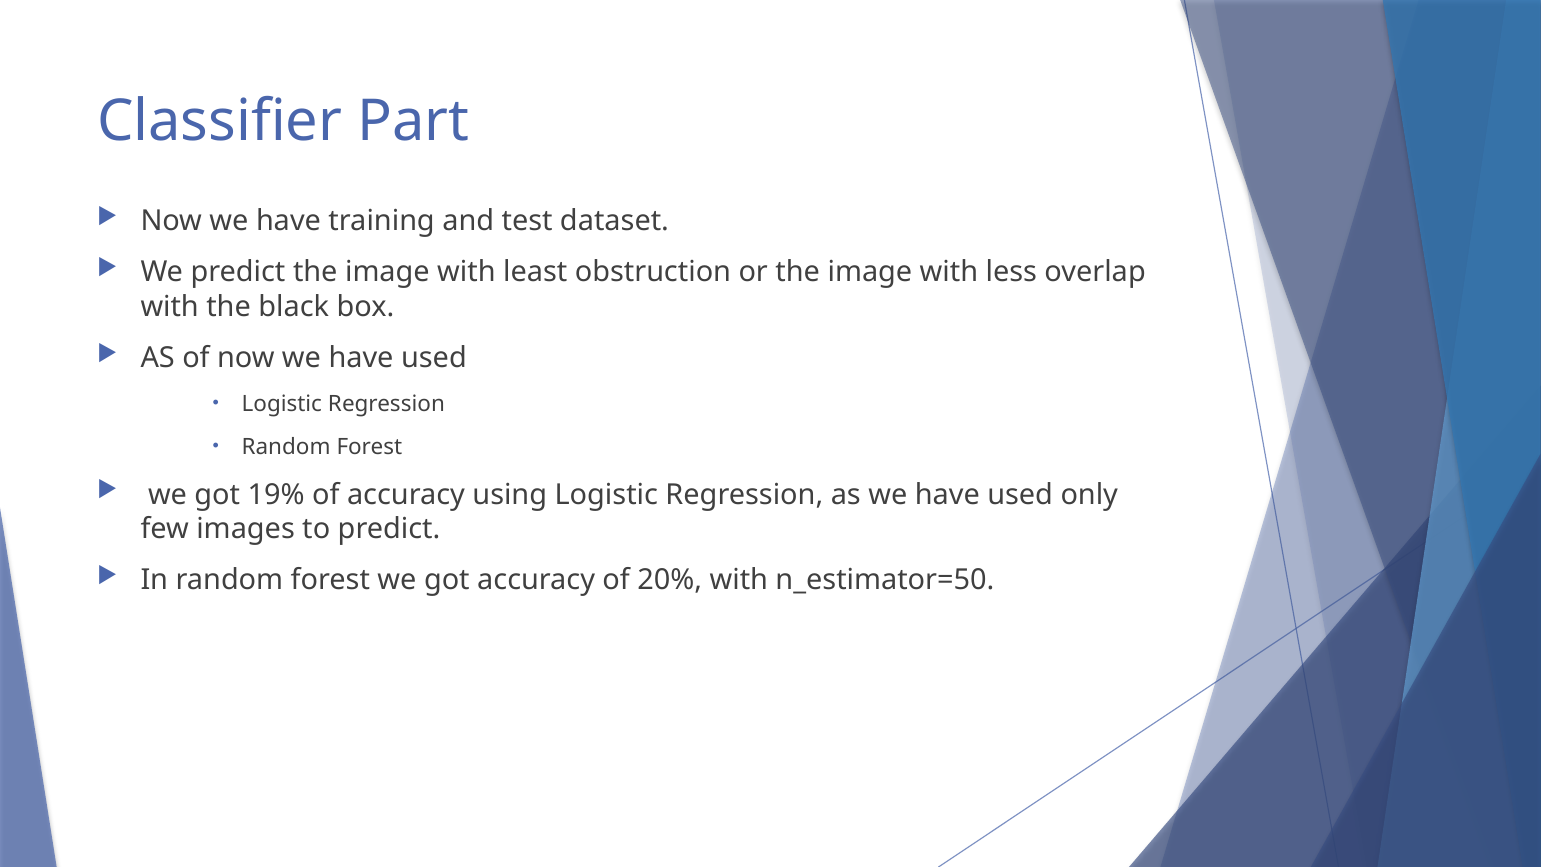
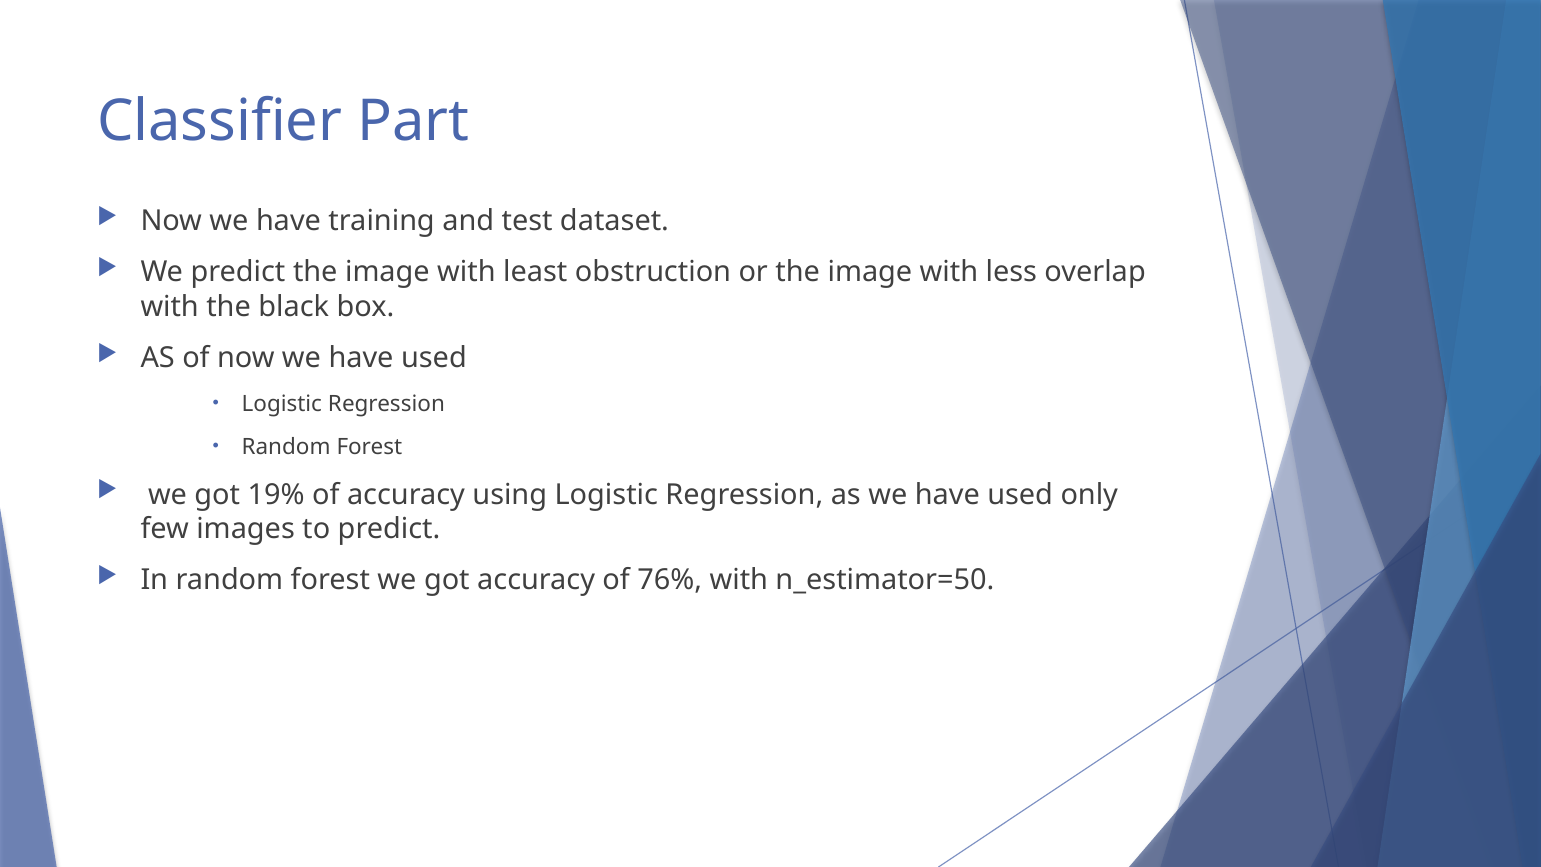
20%: 20% -> 76%
